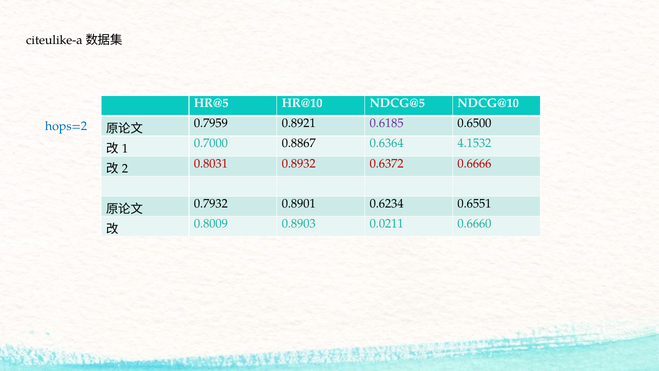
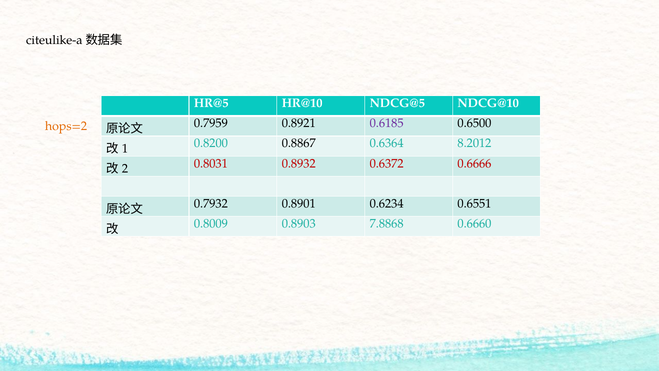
hops=2 colour: blue -> orange
0.7000: 0.7000 -> 0.8200
4.1532: 4.1532 -> 8.2012
0.0211: 0.0211 -> 7.8868
